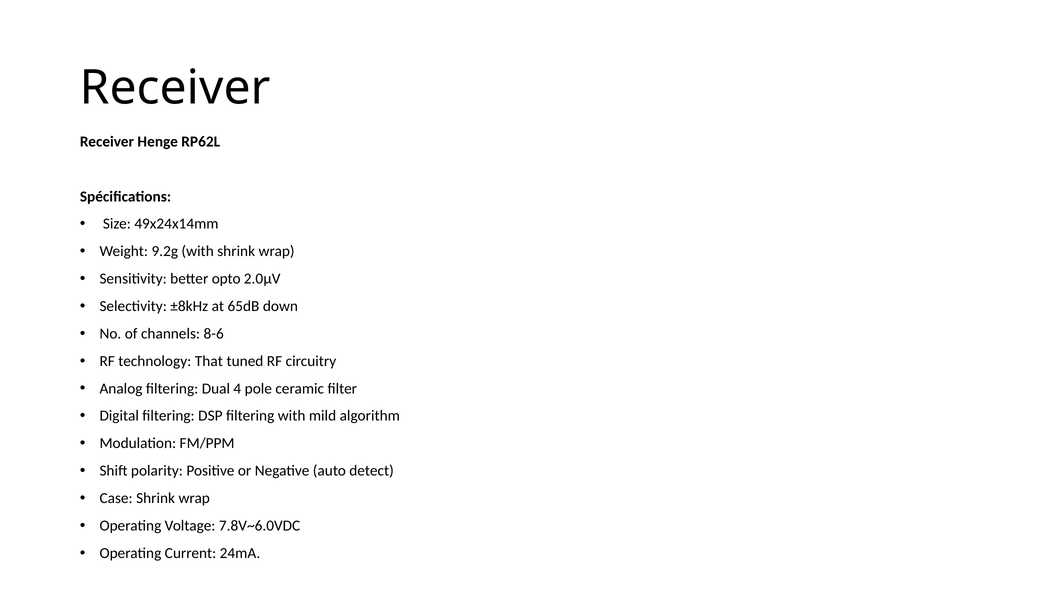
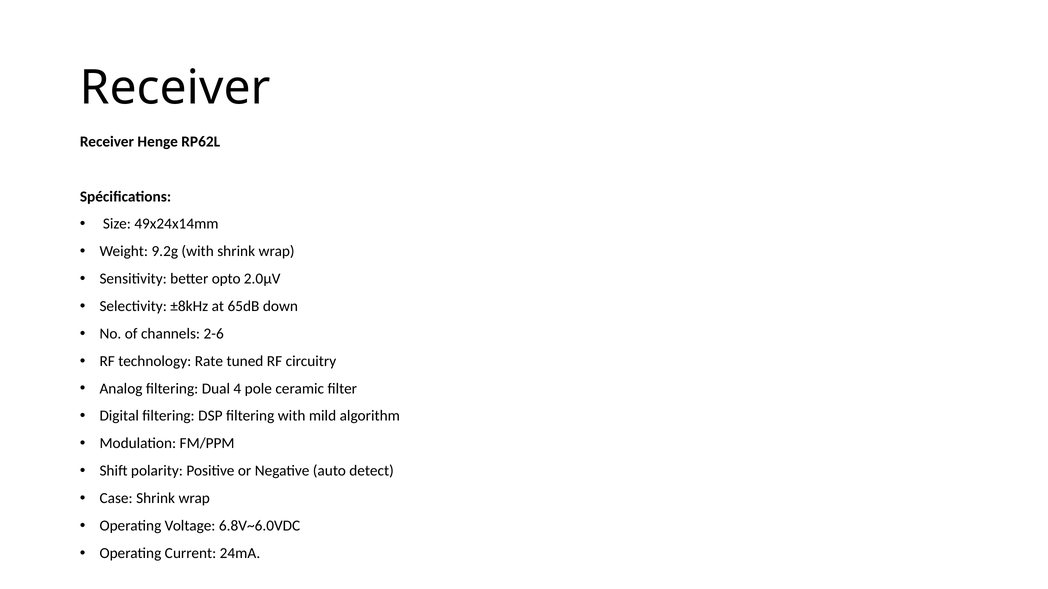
8-6: 8-6 -> 2-6
That: That -> Rate
7.8V~6.0VDC: 7.8V~6.0VDC -> 6.8V~6.0VDC
